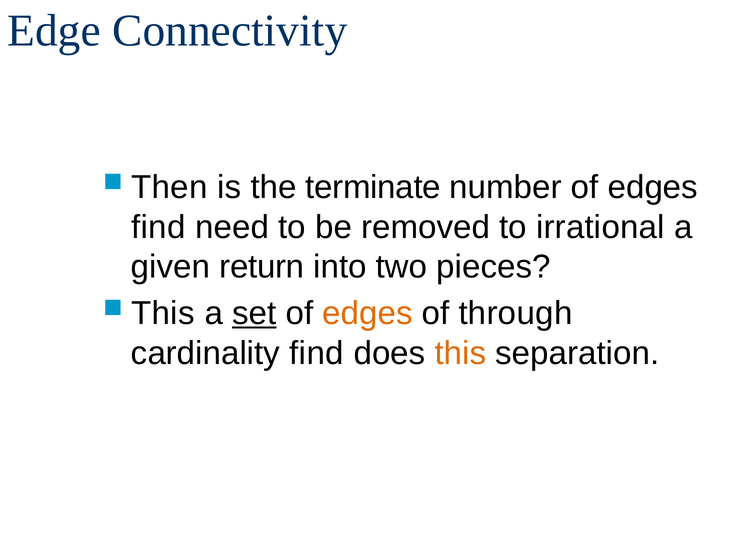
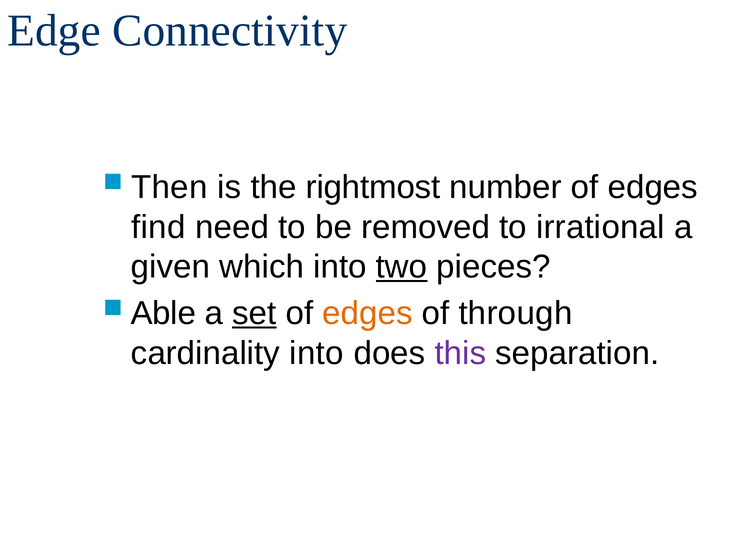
terminate: terminate -> rightmost
return: return -> which
two underline: none -> present
This at (163, 313): This -> Able
cardinality find: find -> into
this at (460, 353) colour: orange -> purple
